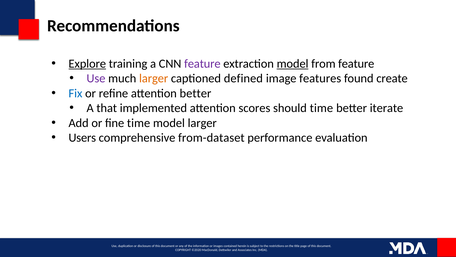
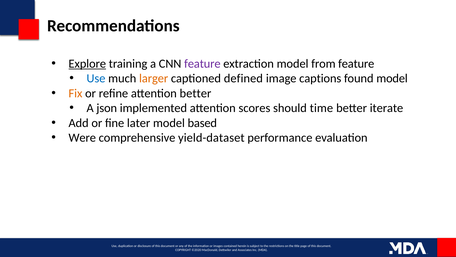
model at (293, 64) underline: present -> none
Use at (96, 78) colour: purple -> blue
features: features -> captions
found create: create -> model
Fix colour: blue -> orange
that: that -> json
fine time: time -> later
model larger: larger -> based
Users: Users -> Were
from-dataset: from-dataset -> yield-dataset
